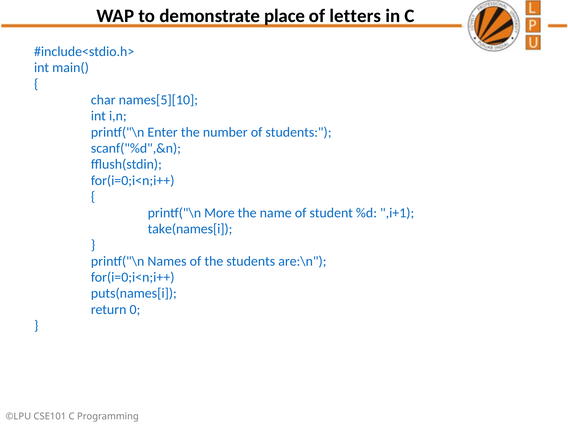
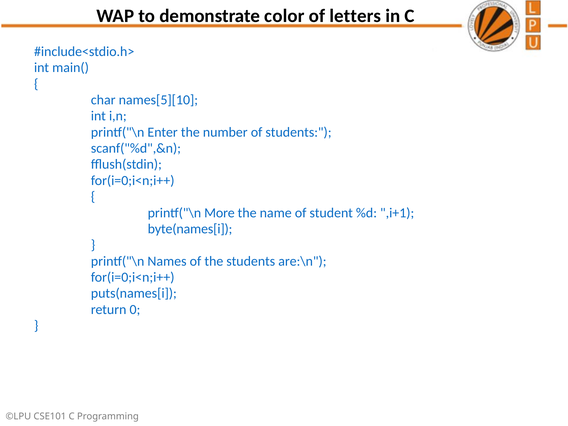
place: place -> color
take(names[i: take(names[i -> byte(names[i
